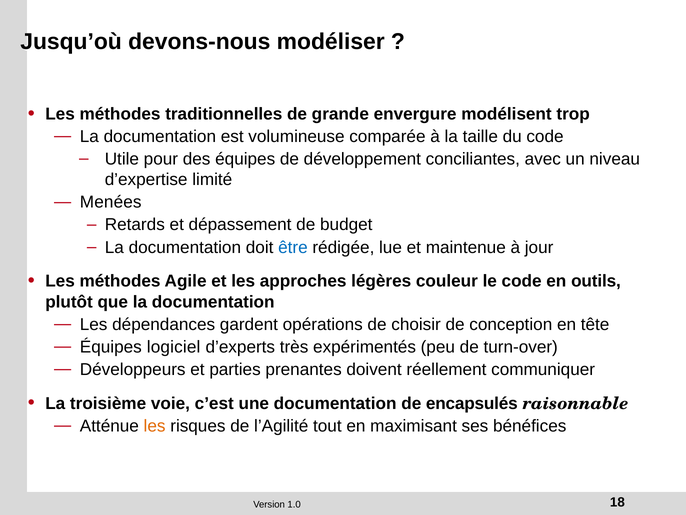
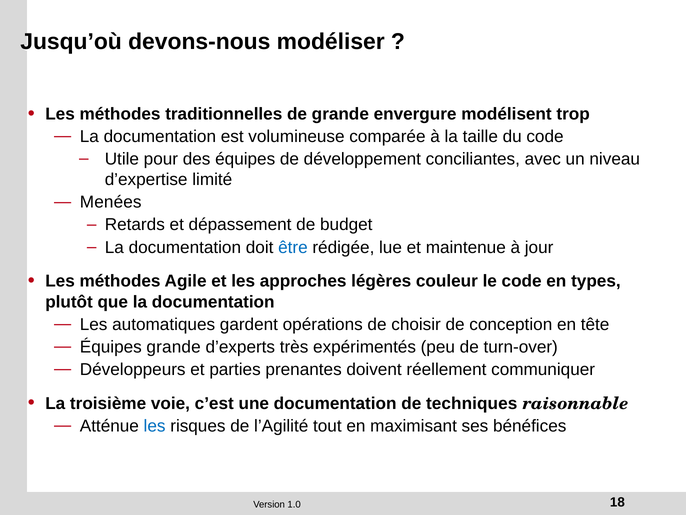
outils: outils -> types
dépendances: dépendances -> automatiques
Équipes logiciel: logiciel -> grande
encapsulés: encapsulés -> techniques
les at (155, 426) colour: orange -> blue
